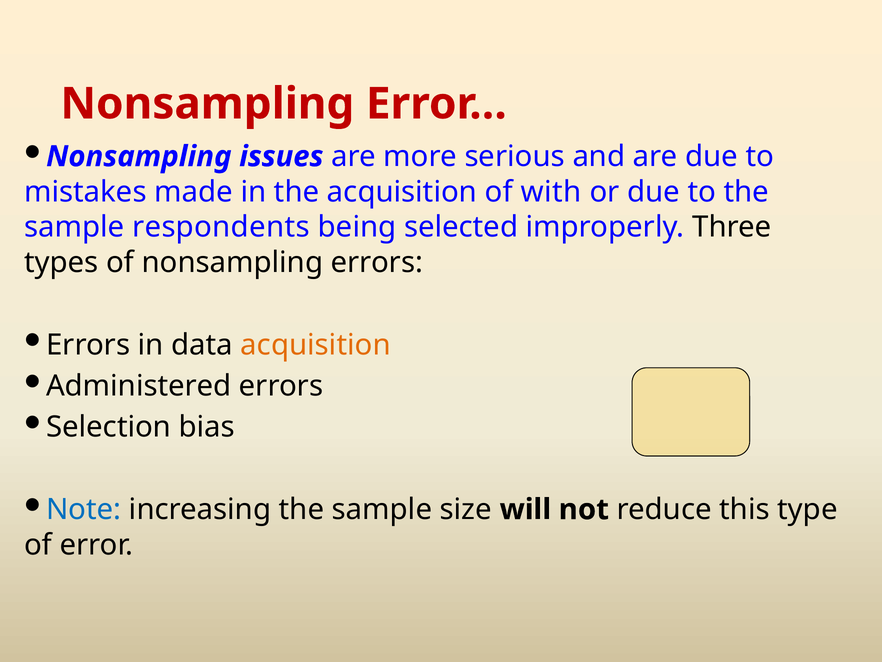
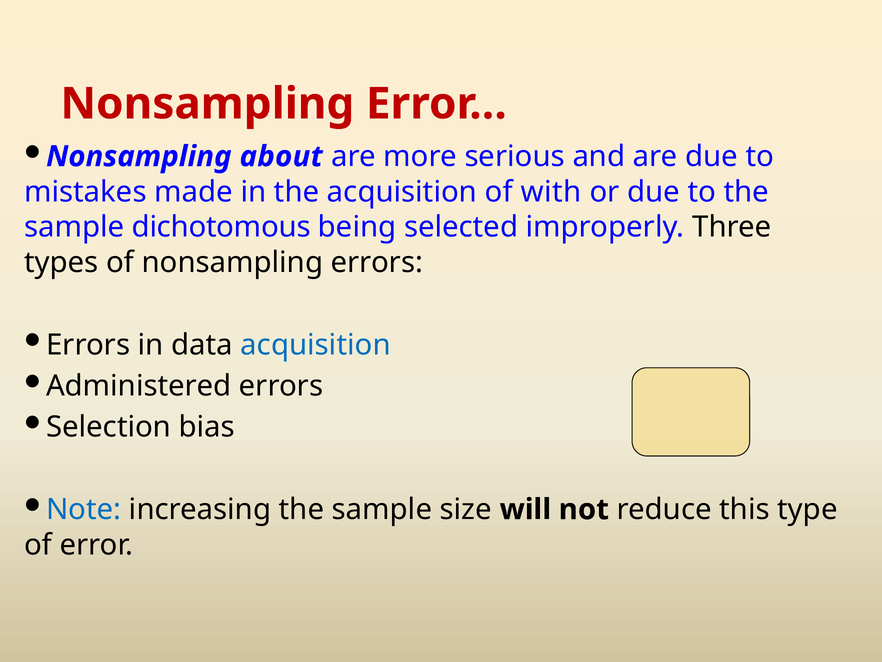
issues: issues -> about
respondents: respondents -> dichotomous
acquisition at (316, 345) colour: orange -> blue
